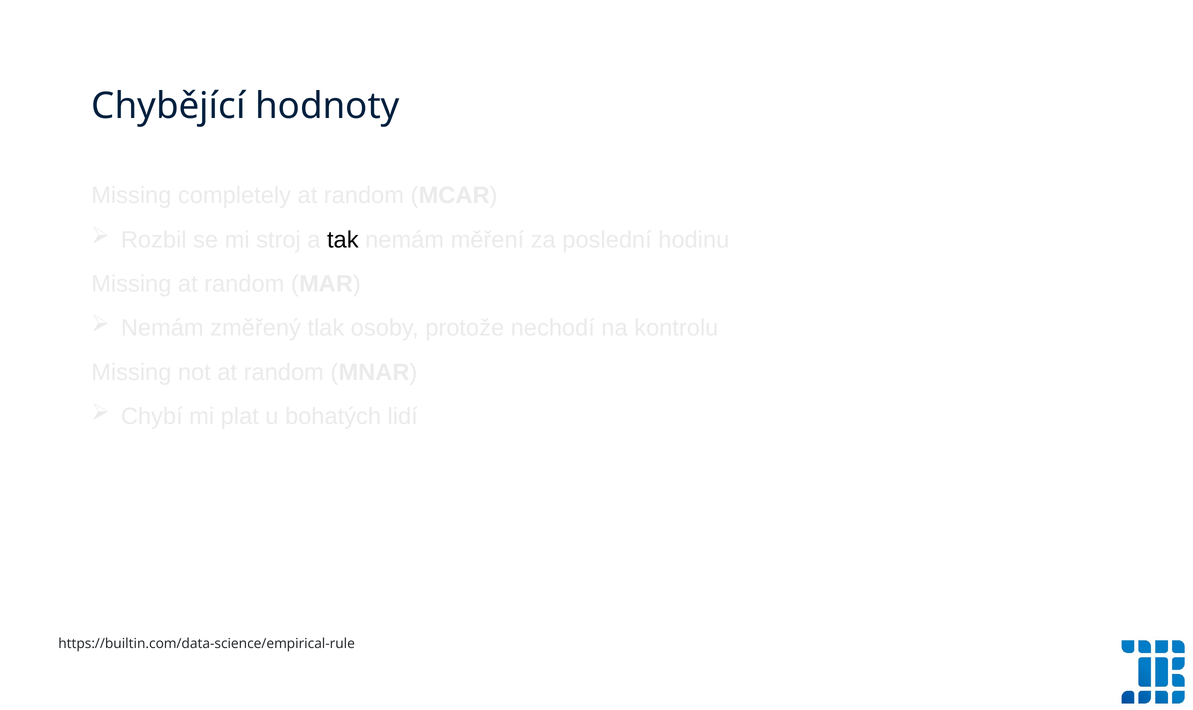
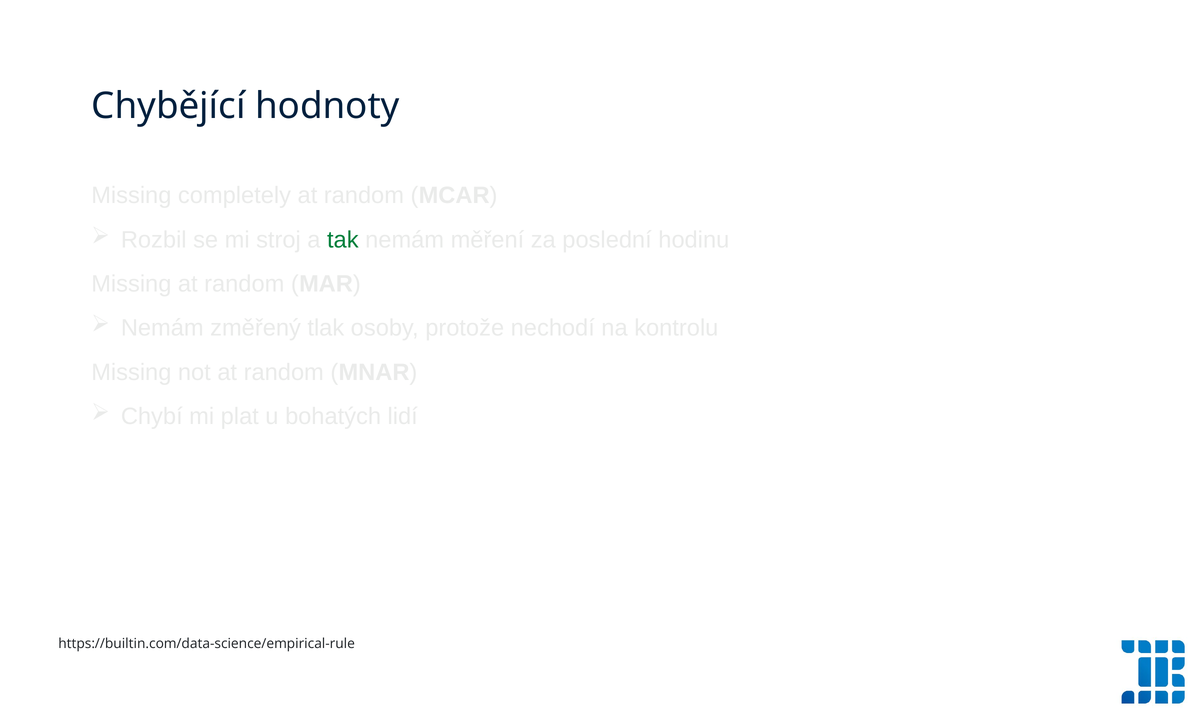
tak colour: black -> green
